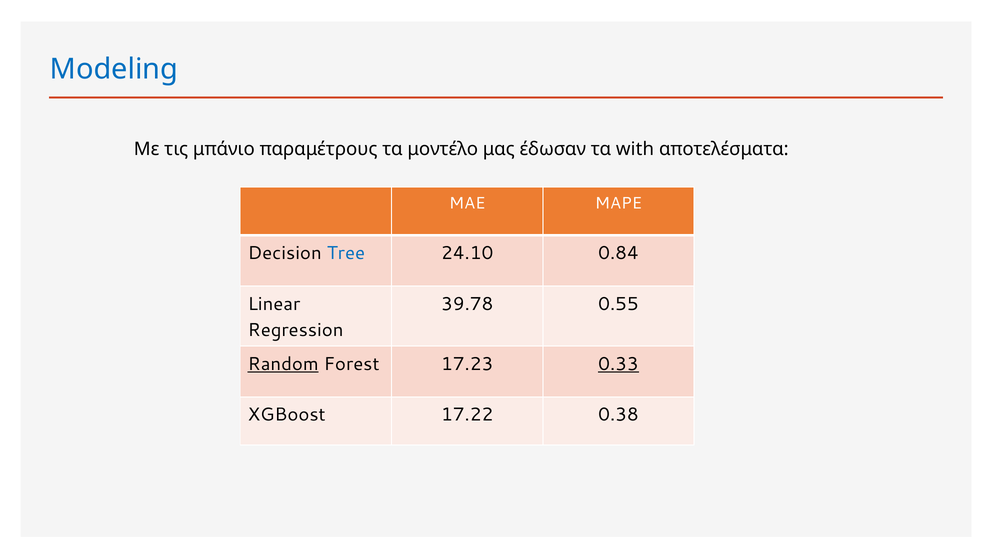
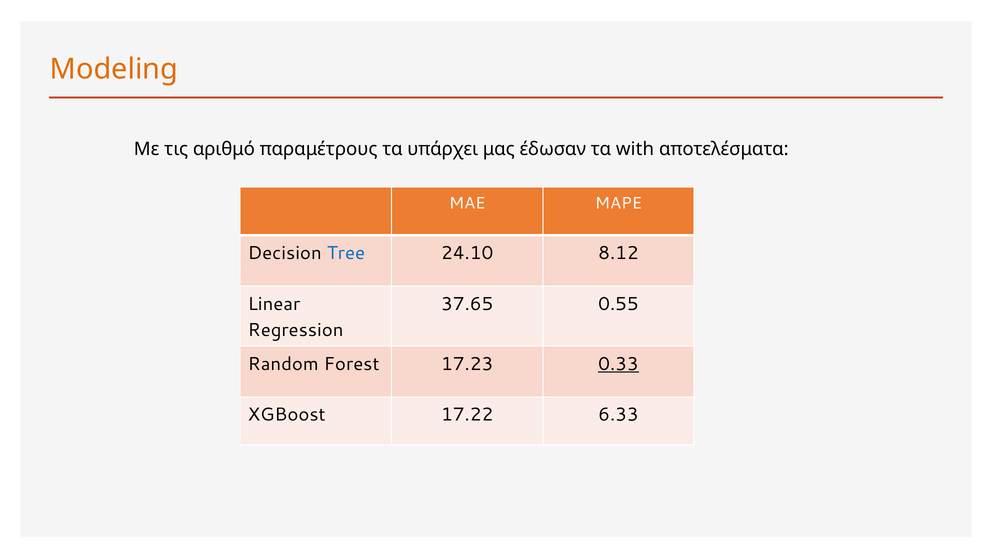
Modeling colour: blue -> orange
μπάνιο: μπάνιο -> αριθμό
μοντέλο: μοντέλο -> υπάρχει
0.84: 0.84 -> 8.12
39.78: 39.78 -> 37.65
Random underline: present -> none
0.38: 0.38 -> 6.33
